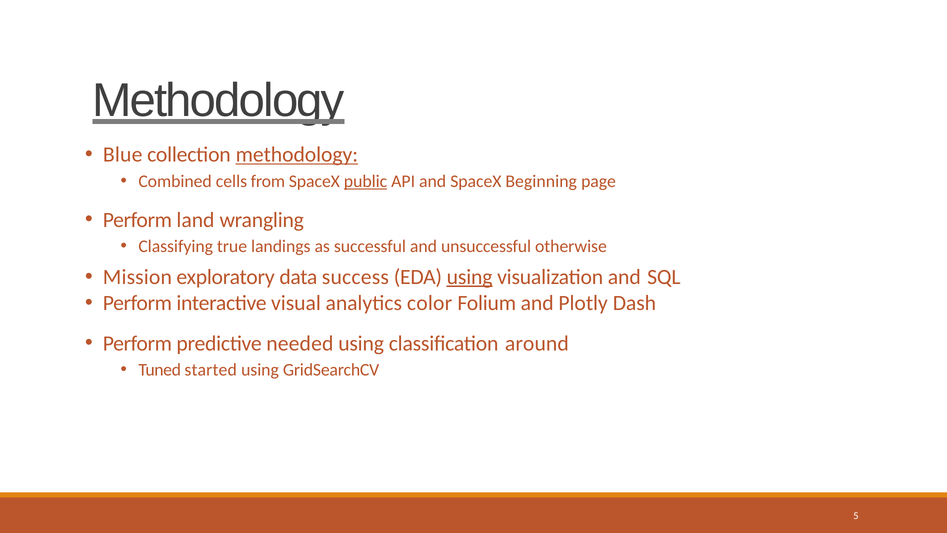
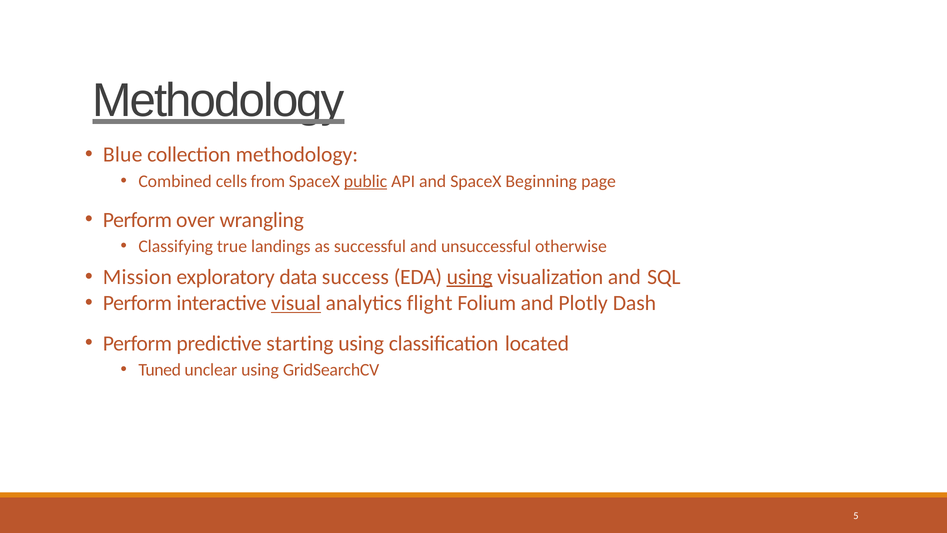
methodology at (297, 155) underline: present -> none
land: land -> over
visual underline: none -> present
color: color -> flight
needed: needed -> starting
around: around -> located
started: started -> unclear
